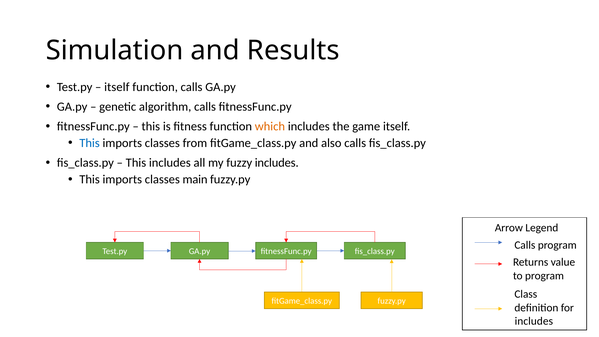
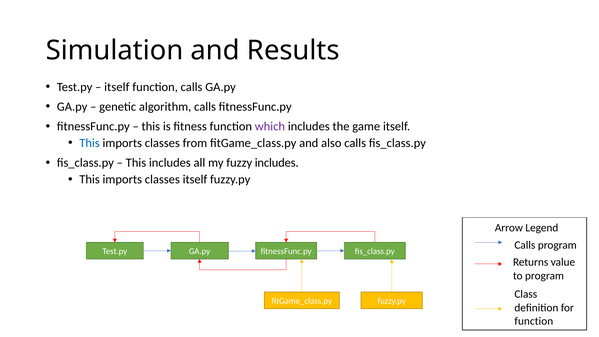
which colour: orange -> purple
classes main: main -> itself
includes at (534, 321): includes -> function
